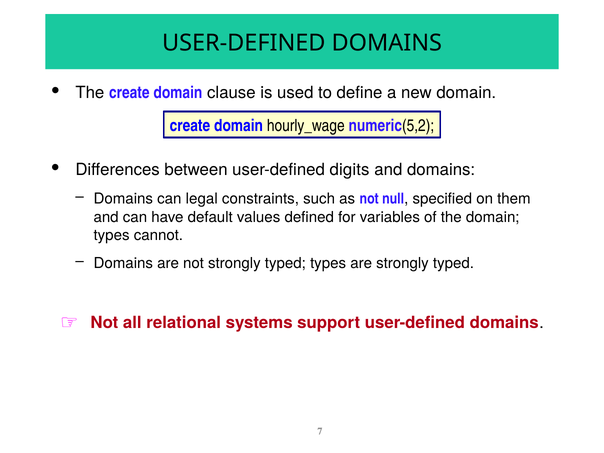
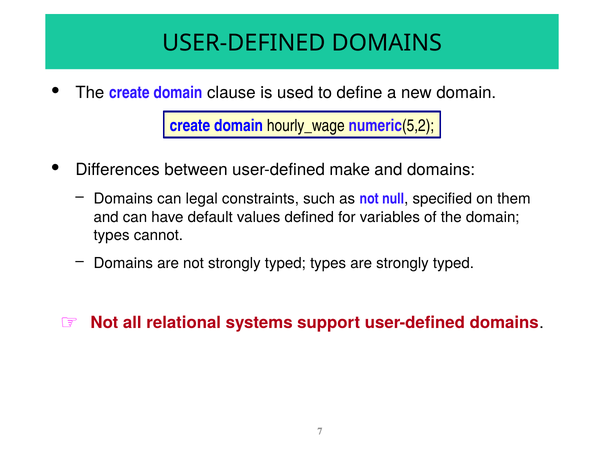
digits: digits -> make
